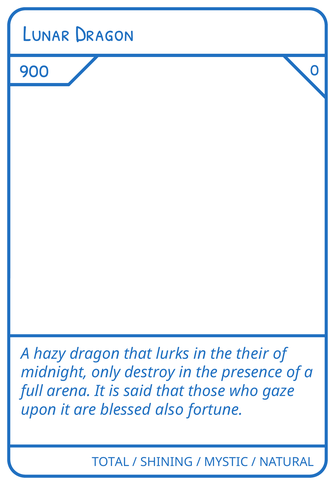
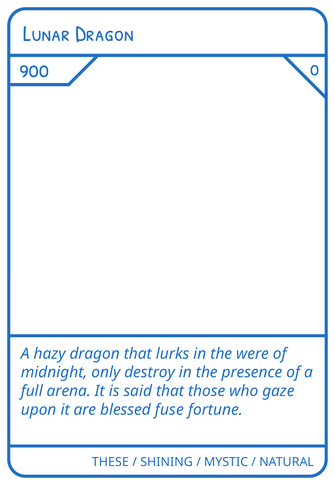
their: their -> were
also: also -> fuse
TOTAL: TOTAL -> THESE
